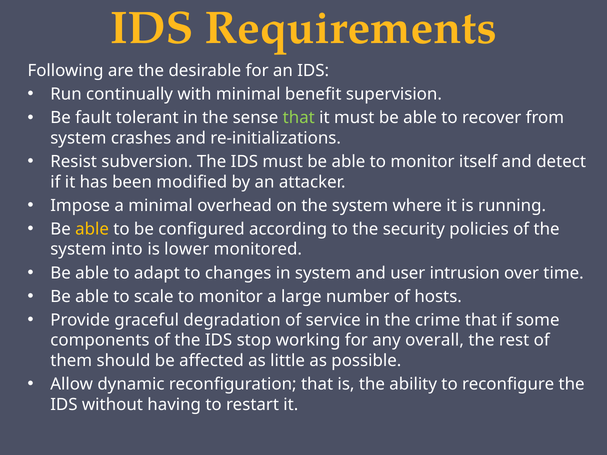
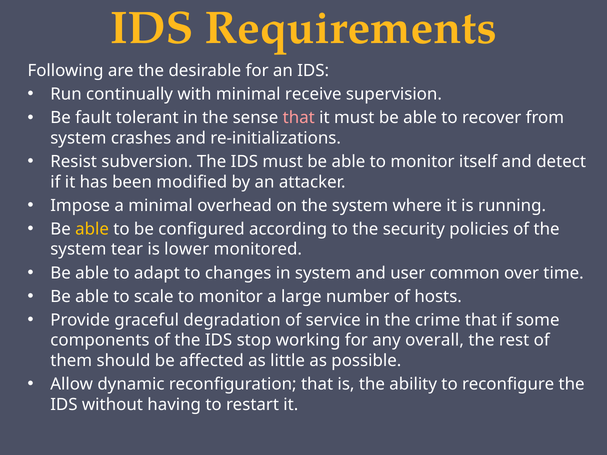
benefit: benefit -> receive
that at (299, 118) colour: light green -> pink
into: into -> tear
intrusion: intrusion -> common
